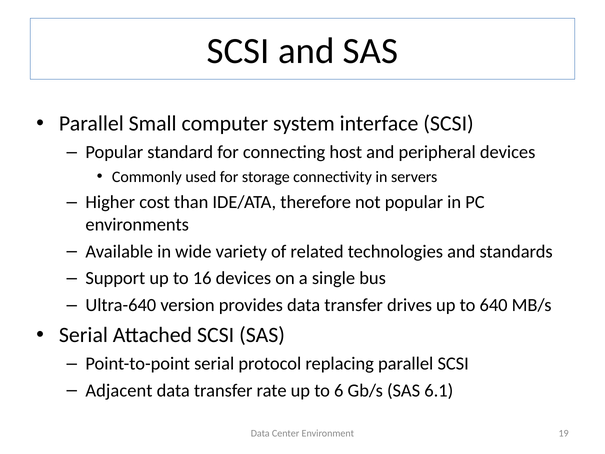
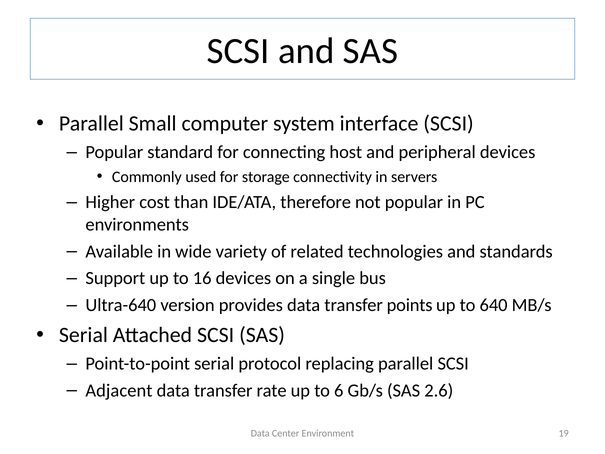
drives: drives -> points
6.1: 6.1 -> 2.6
